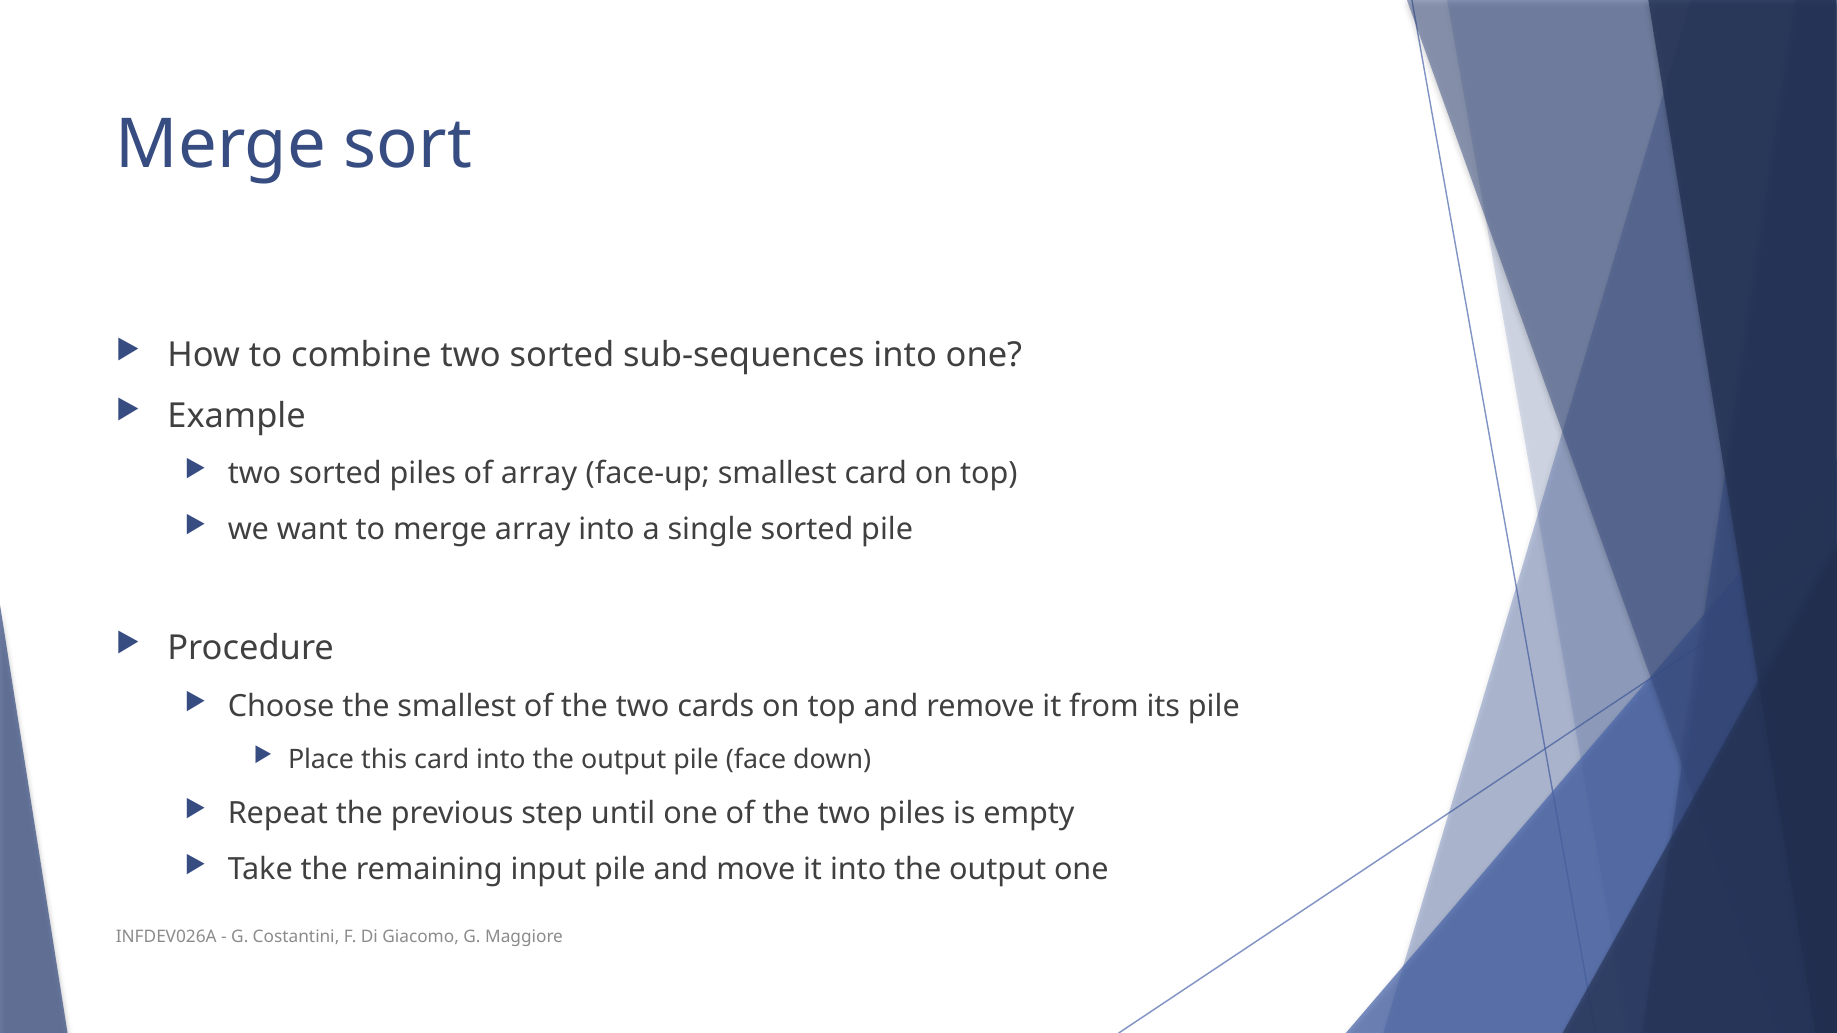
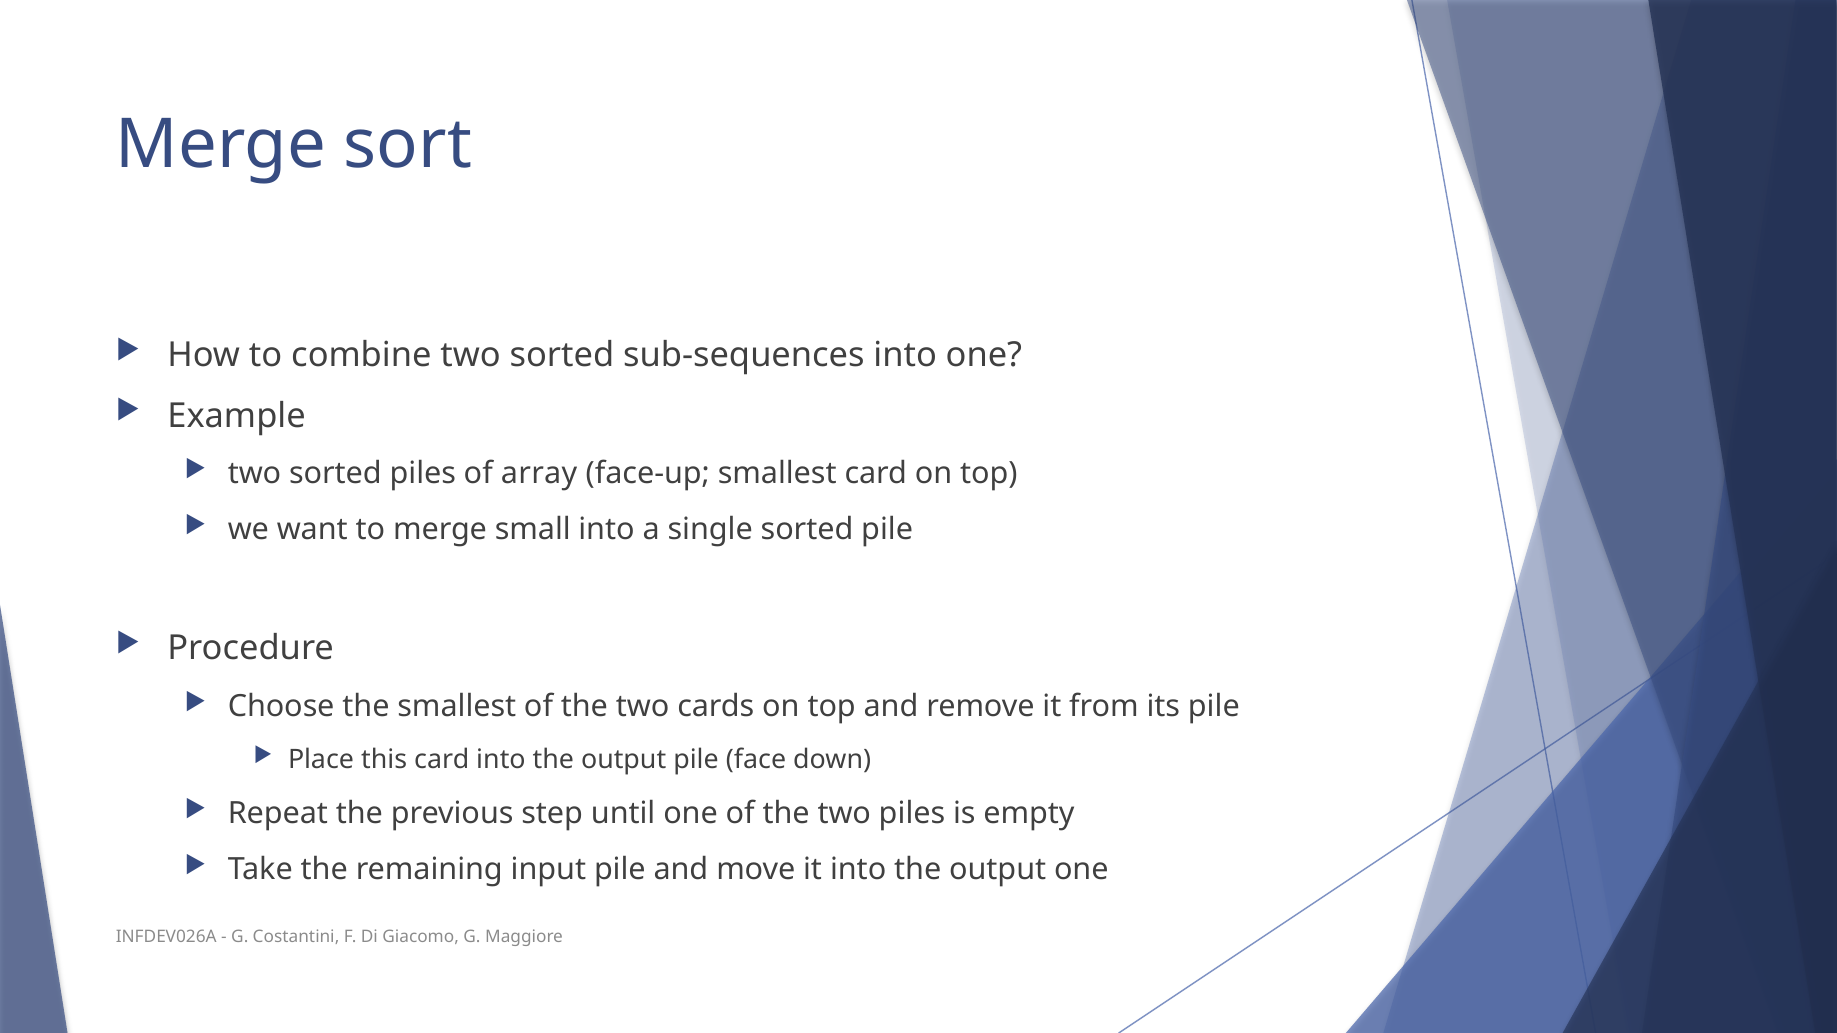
merge array: array -> small
